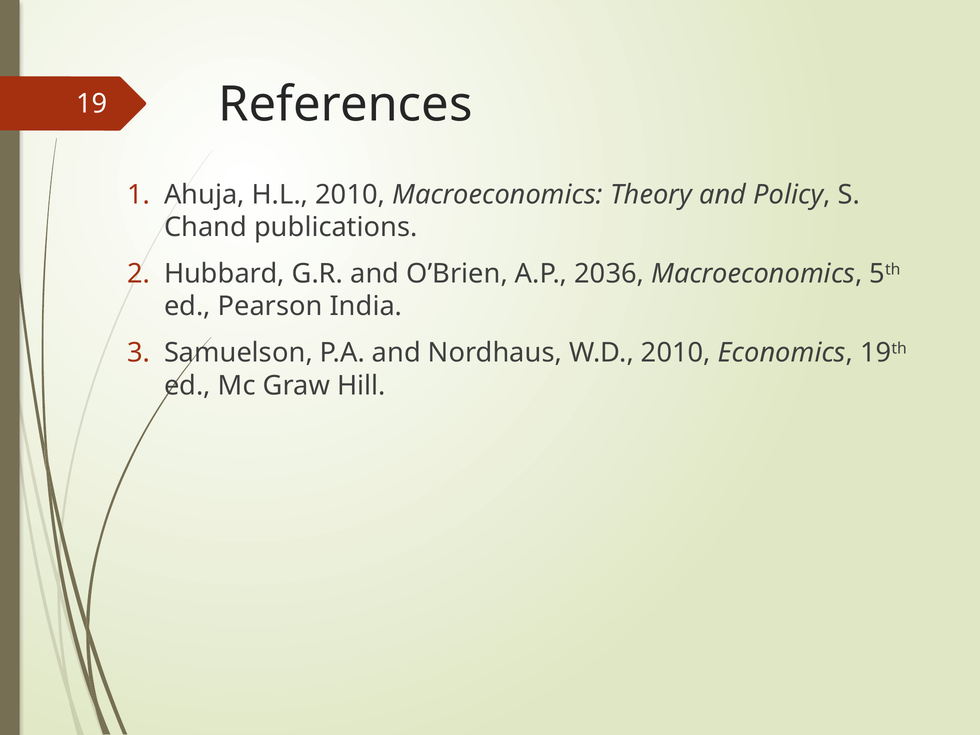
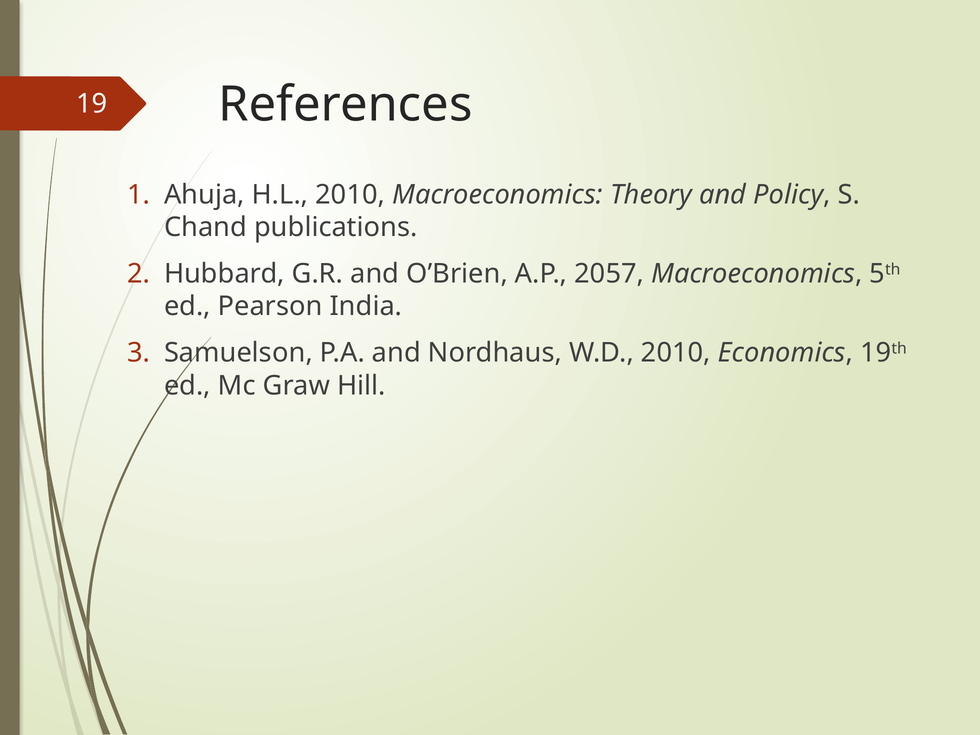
2036: 2036 -> 2057
